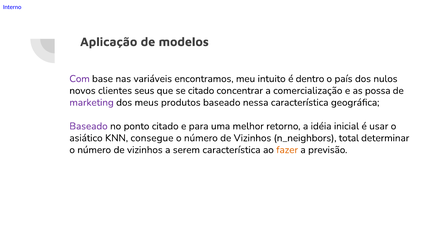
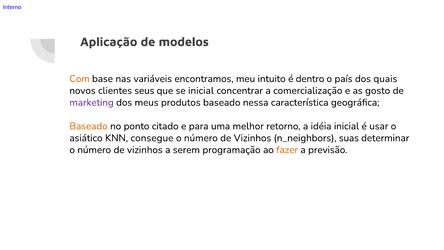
Com colour: purple -> orange
nulos: nulos -> quais
se citado: citado -> inicial
possa: possa -> gosto
Baseado at (89, 126) colour: purple -> orange
total: total -> suas
serem característica: característica -> programação
